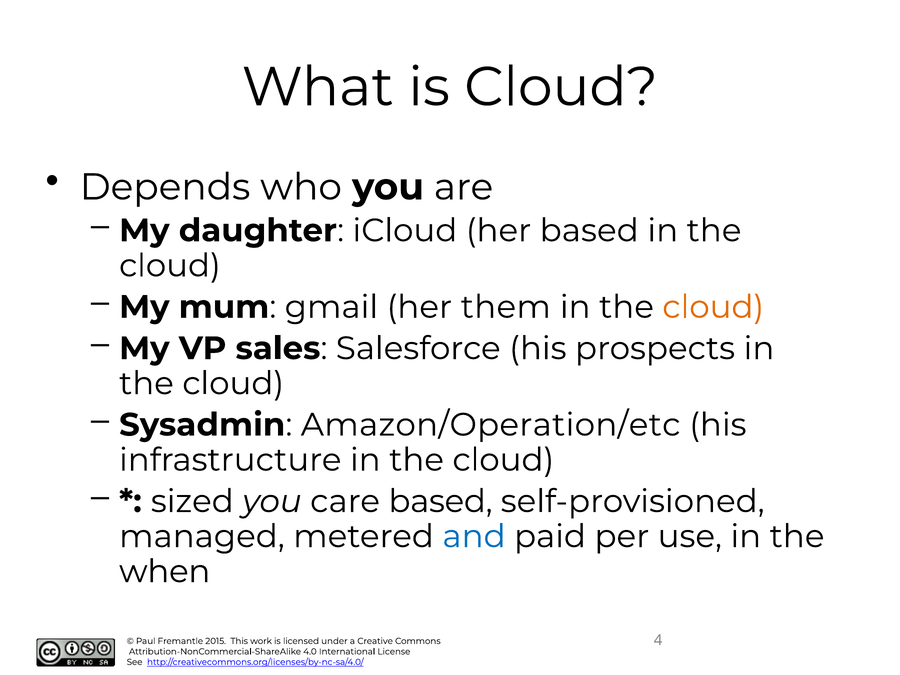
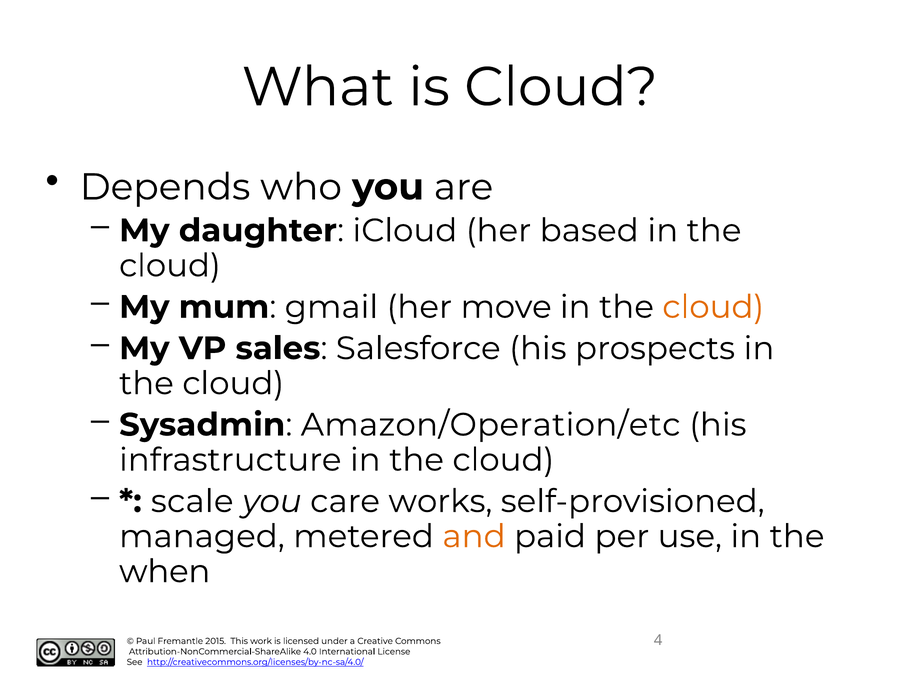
them: them -> move
sized: sized -> scale
care based: based -> works
and colour: blue -> orange
